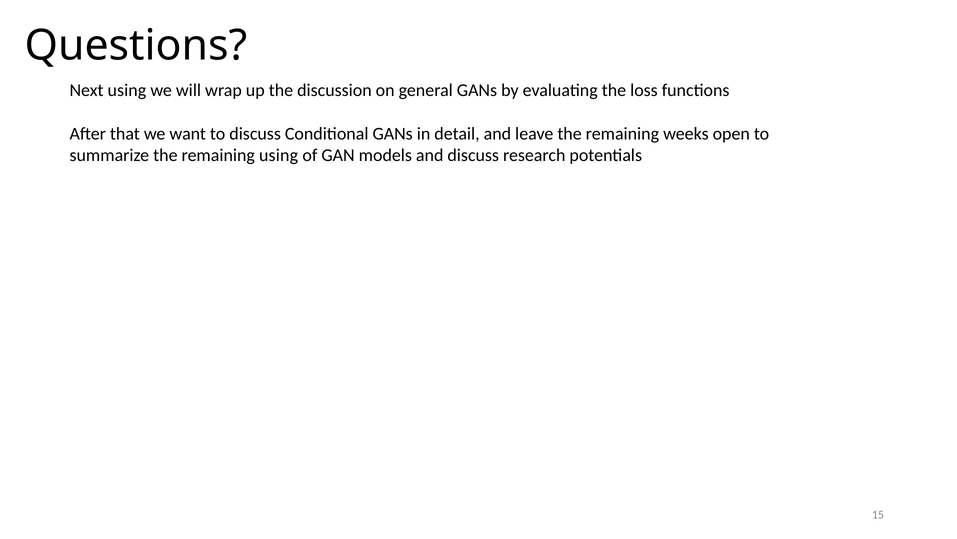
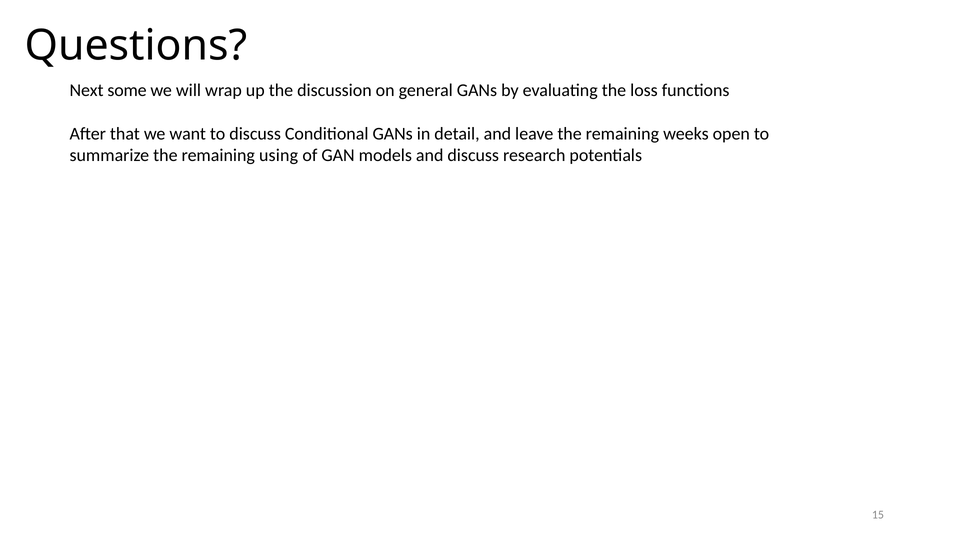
Next using: using -> some
